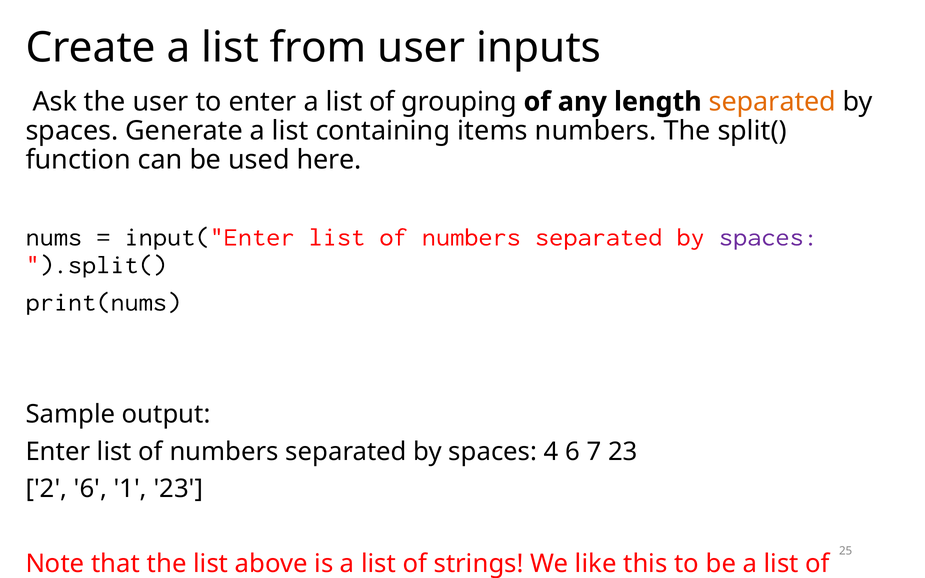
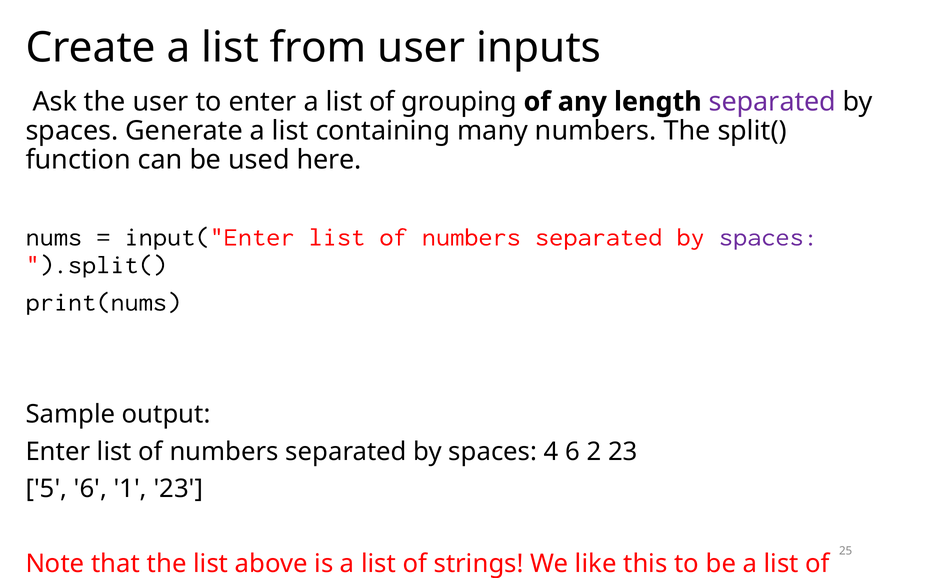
separated at (772, 102) colour: orange -> purple
items: items -> many
7: 7 -> 2
2: 2 -> 5
